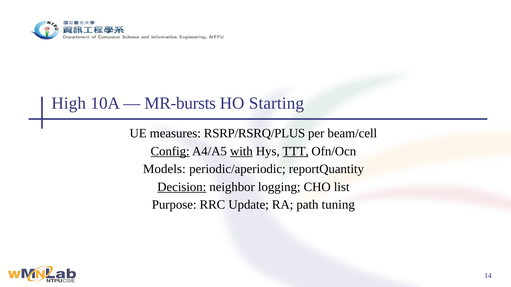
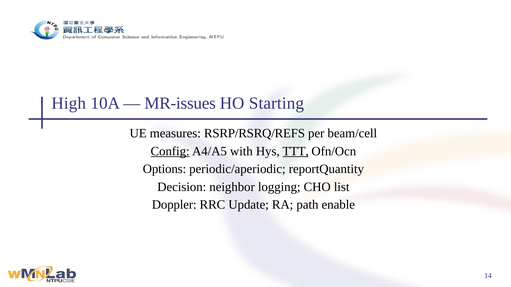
MR-bursts: MR-bursts -> MR-issues
RSRP/RSRQ/PLUS: RSRP/RSRQ/PLUS -> RSRP/RSRQ/REFS
with underline: present -> none
Models: Models -> Options
Decision underline: present -> none
Purpose: Purpose -> Doppler
tuning: tuning -> enable
